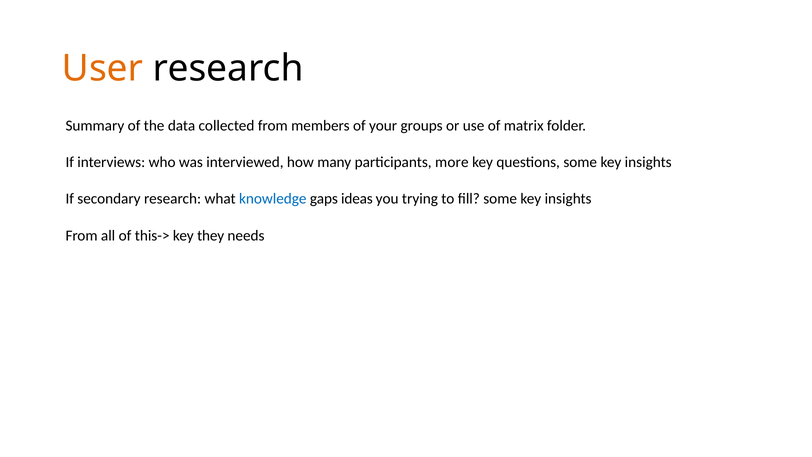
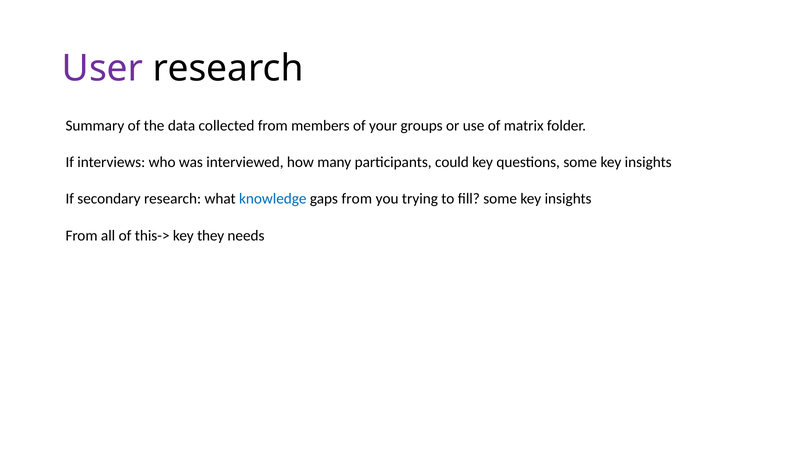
User colour: orange -> purple
more: more -> could
gaps ideas: ideas -> from
